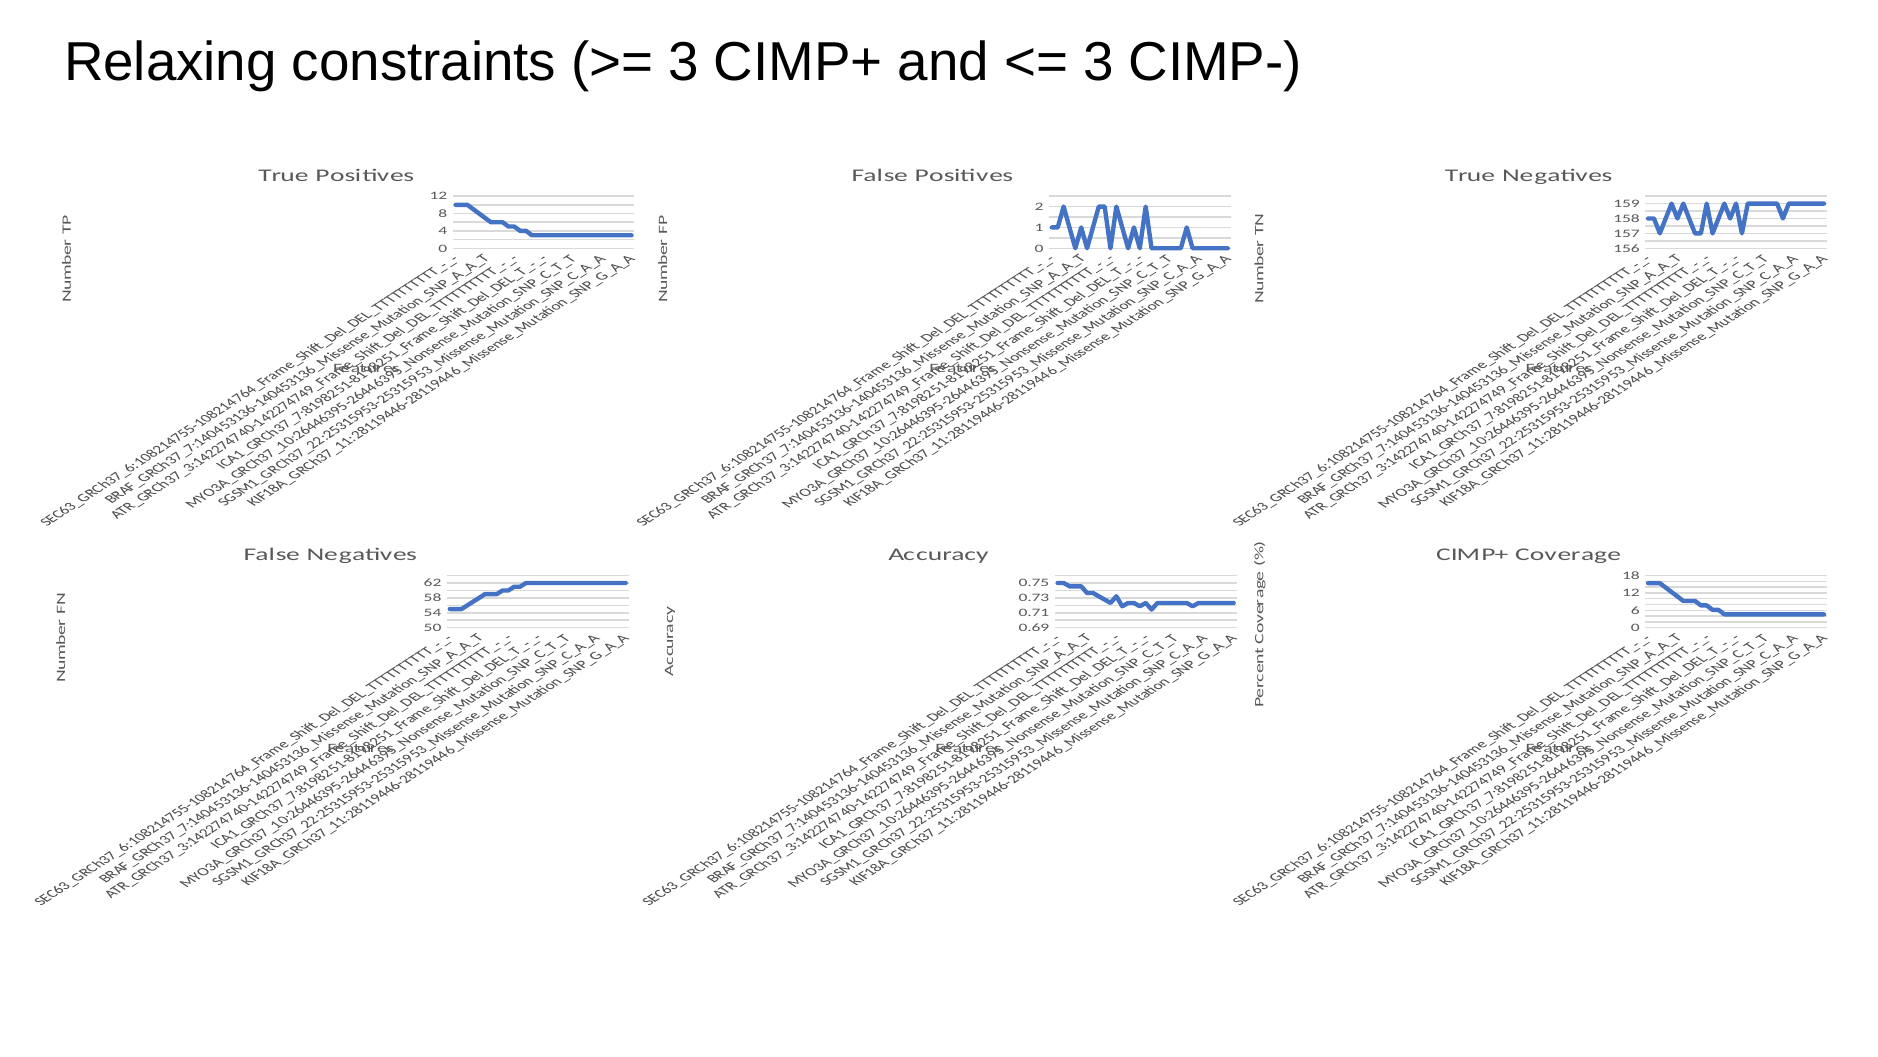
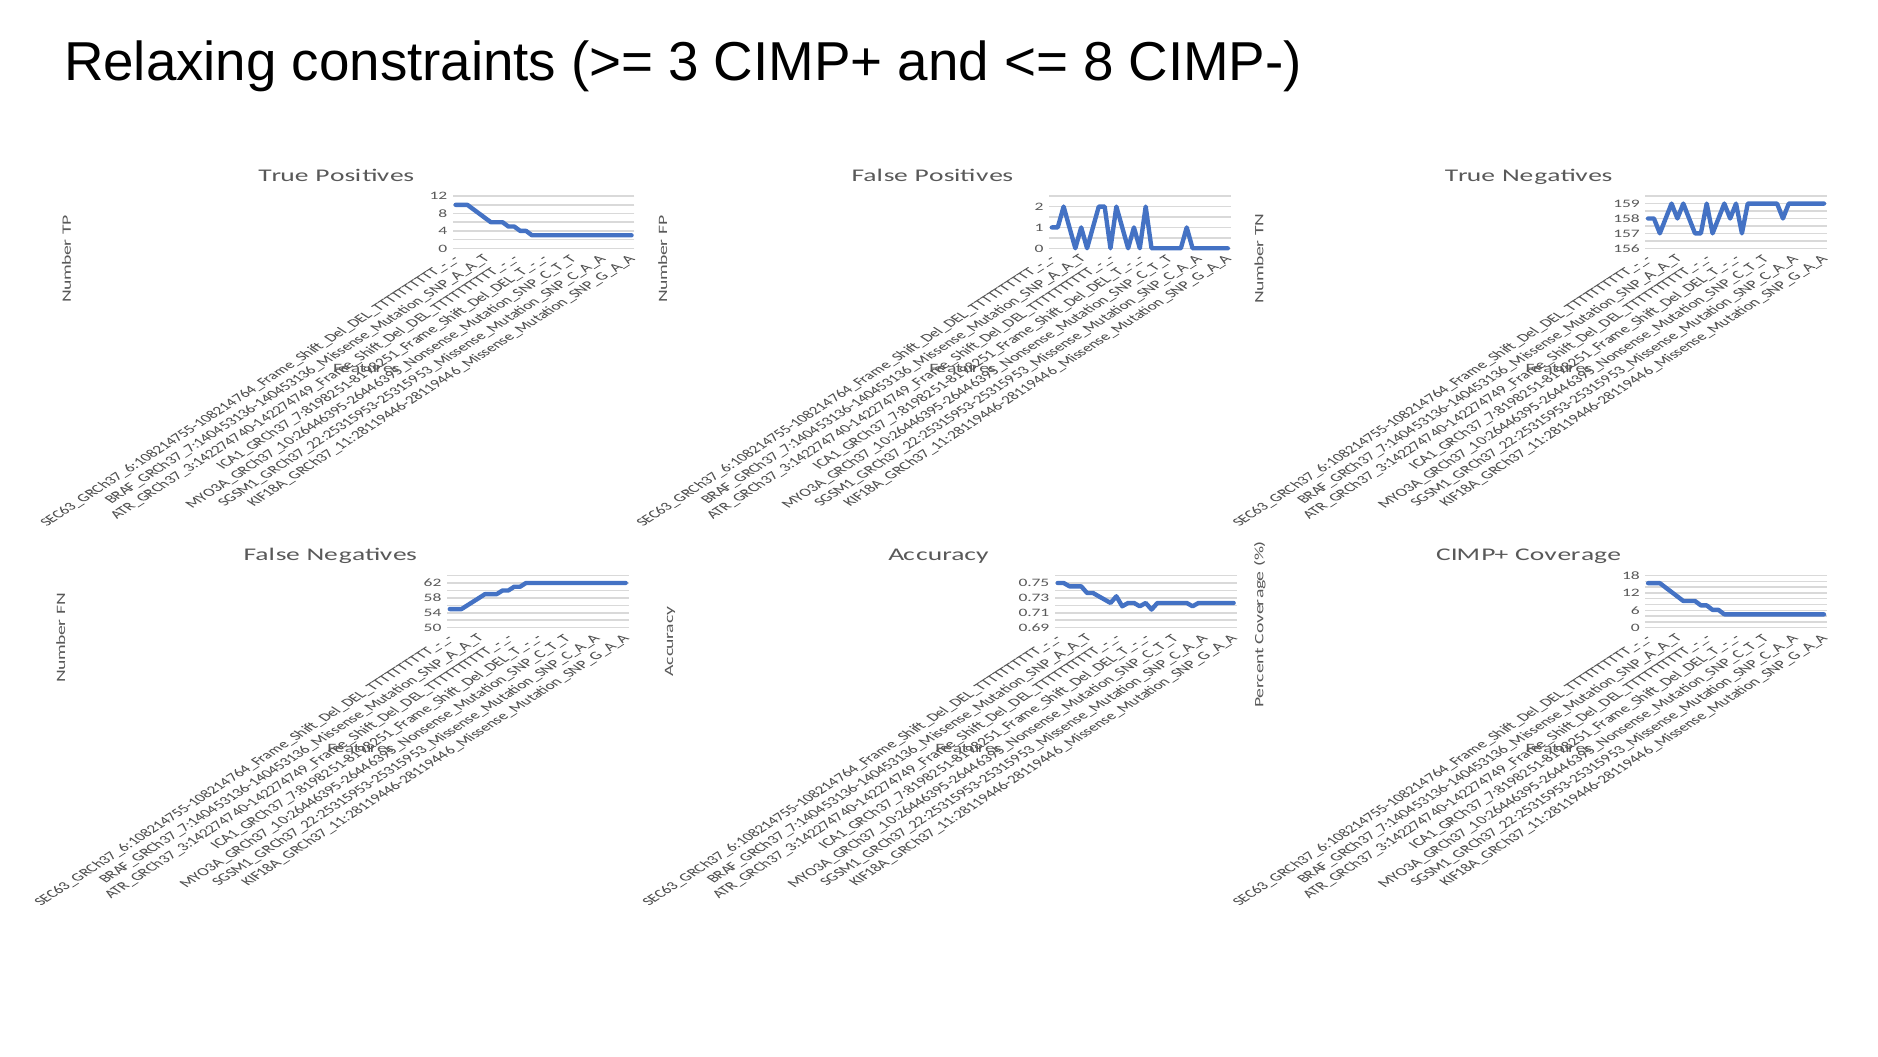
3 at (1098, 62): 3 -> 8
